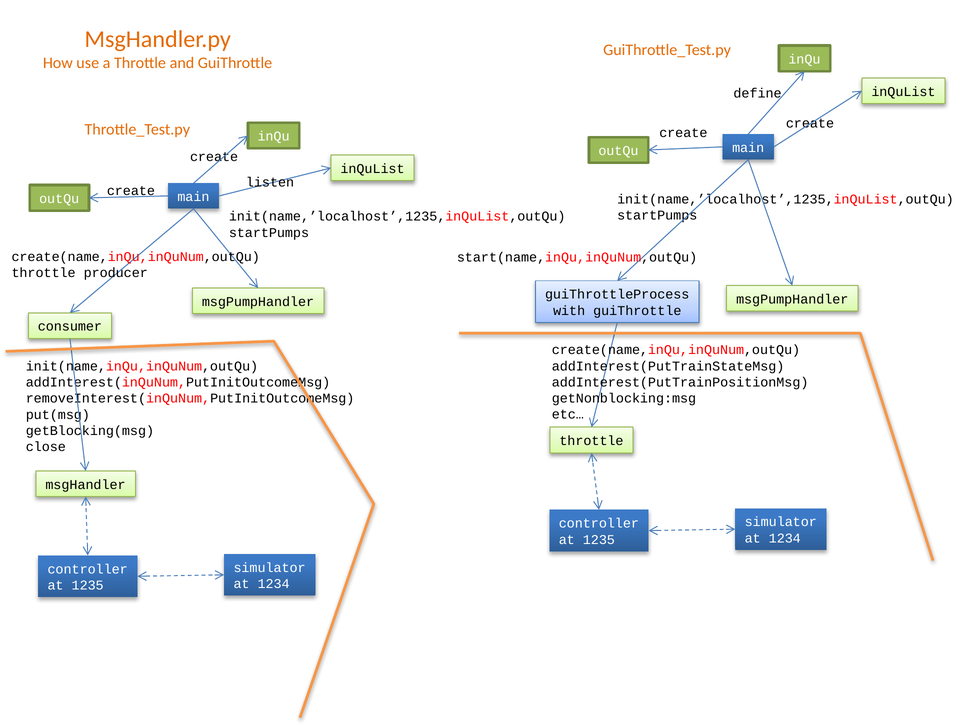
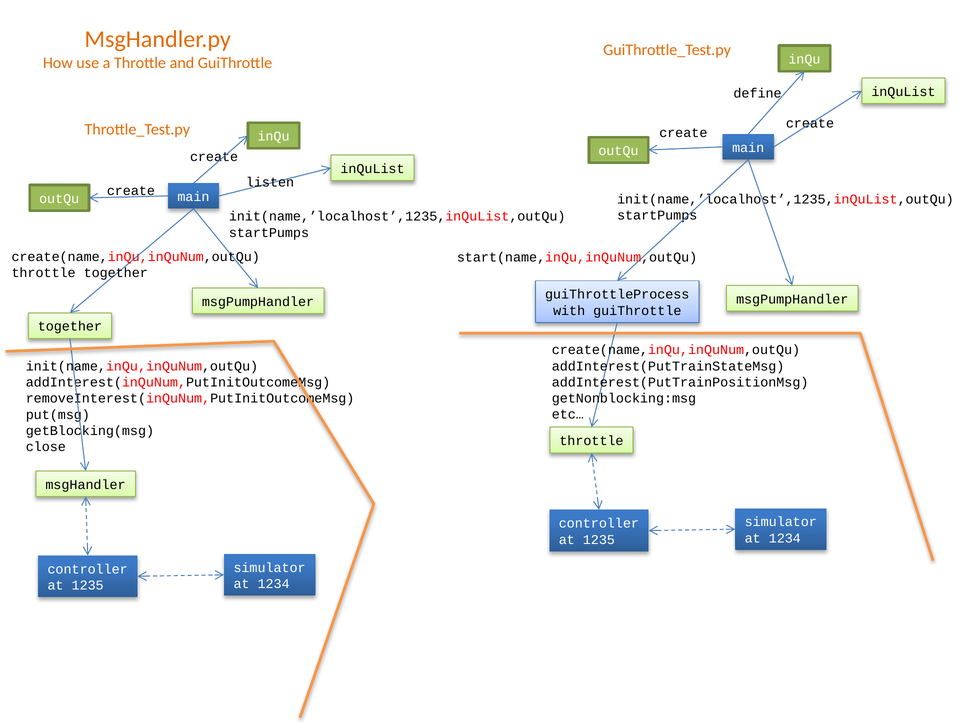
throttle producer: producer -> together
consumer at (70, 326): consumer -> together
